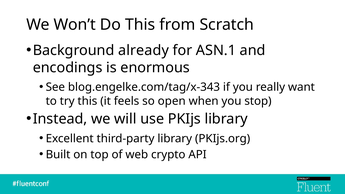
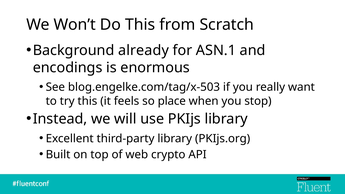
blog.engelke.com/tag/x-343: blog.engelke.com/tag/x-343 -> blog.engelke.com/tag/x-503
open: open -> place
